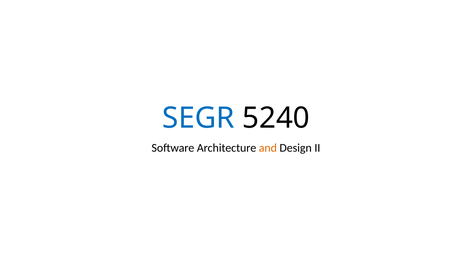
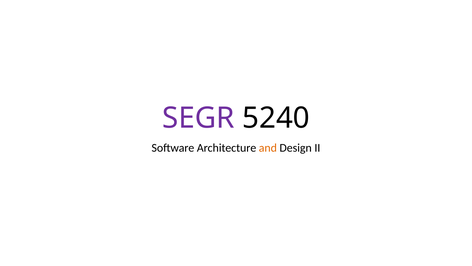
SEGR colour: blue -> purple
